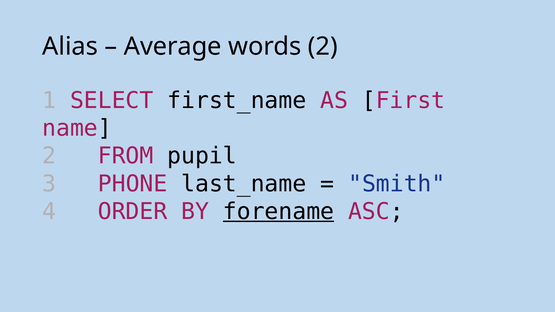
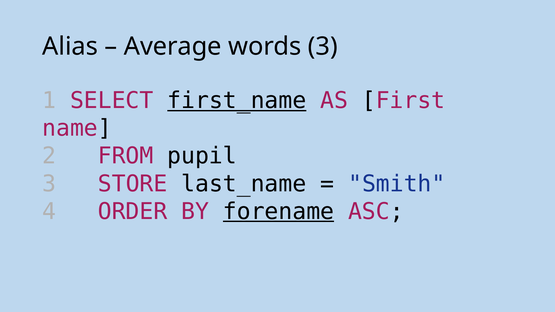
words 2: 2 -> 3
first_name underline: none -> present
PHONE: PHONE -> STORE
